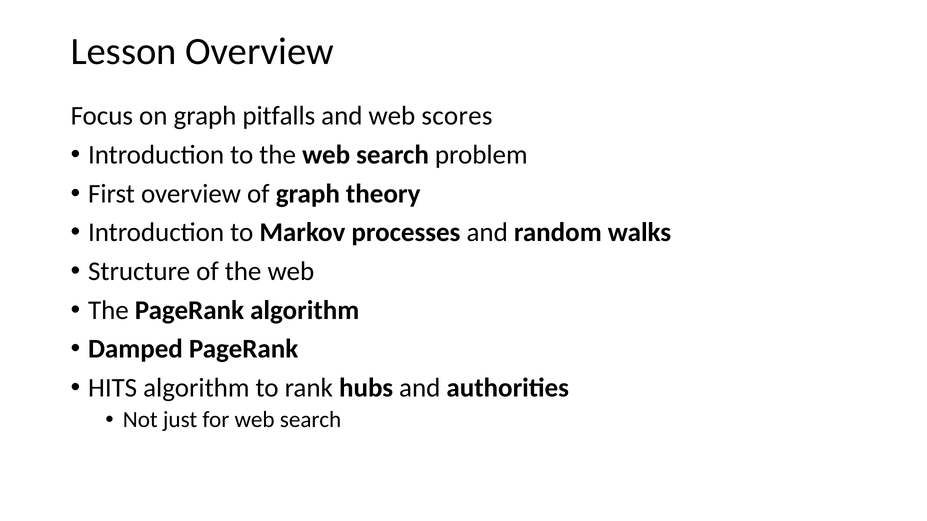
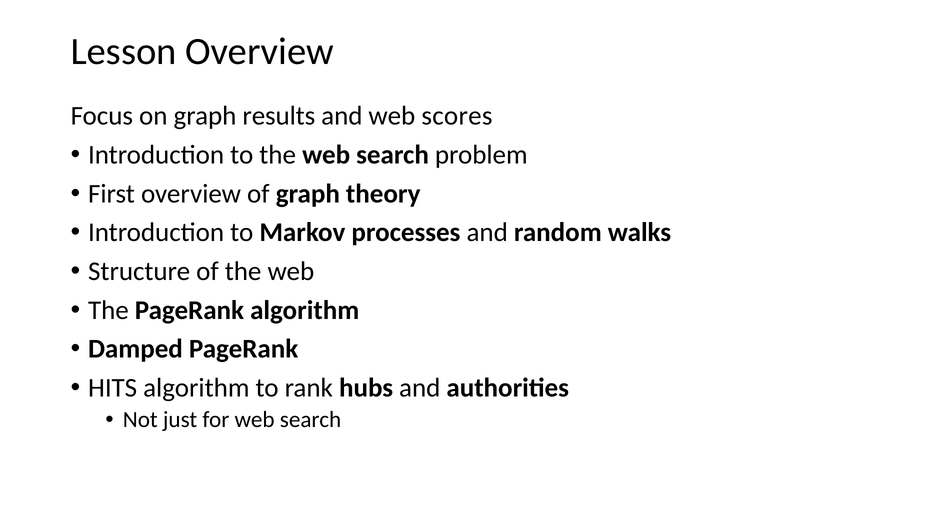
pitfalls: pitfalls -> results
